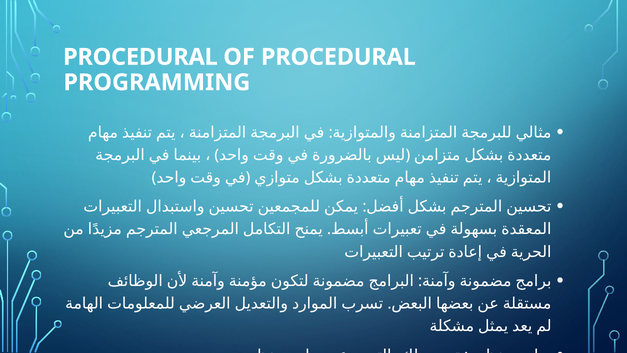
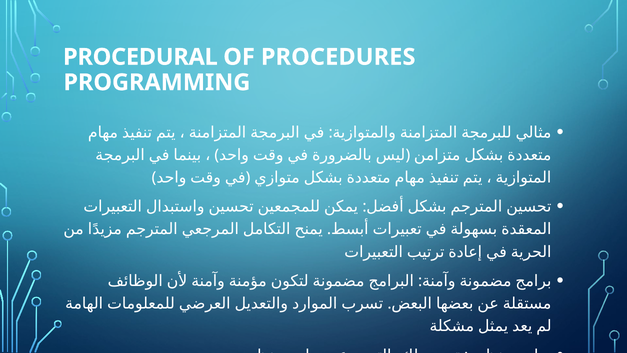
OF PROCEDURAL: PROCEDURAL -> PROCEDURES
